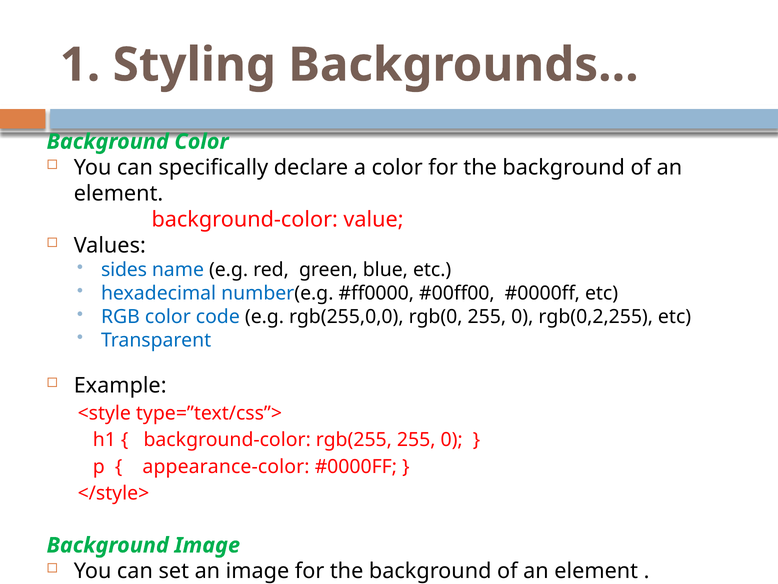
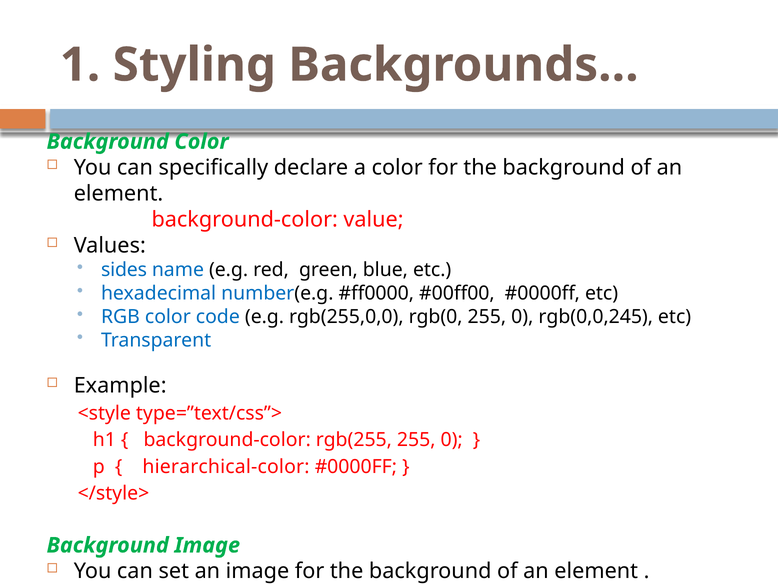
rgb(0,2,255: rgb(0,2,255 -> rgb(0,0,245
appearance-color: appearance-color -> hierarchical-color
